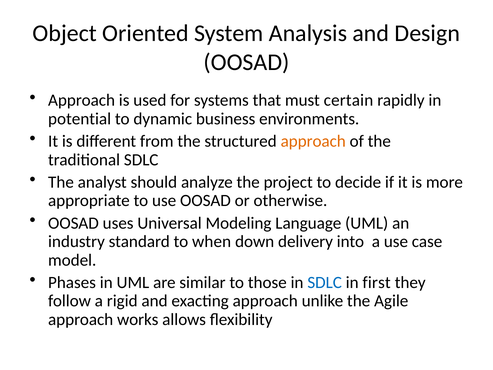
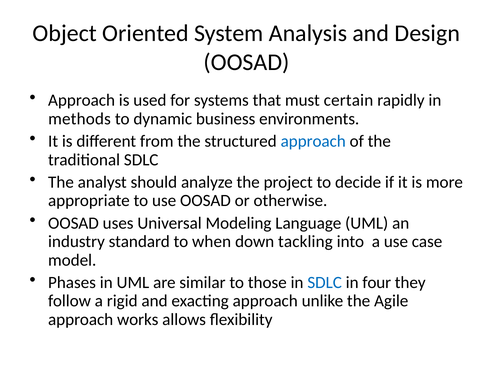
potential: potential -> methods
approach at (313, 141) colour: orange -> blue
delivery: delivery -> tackling
first: first -> four
